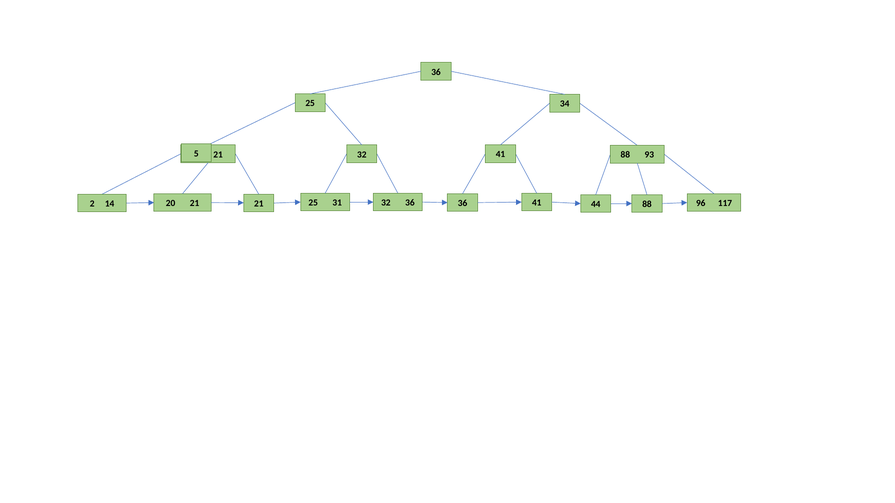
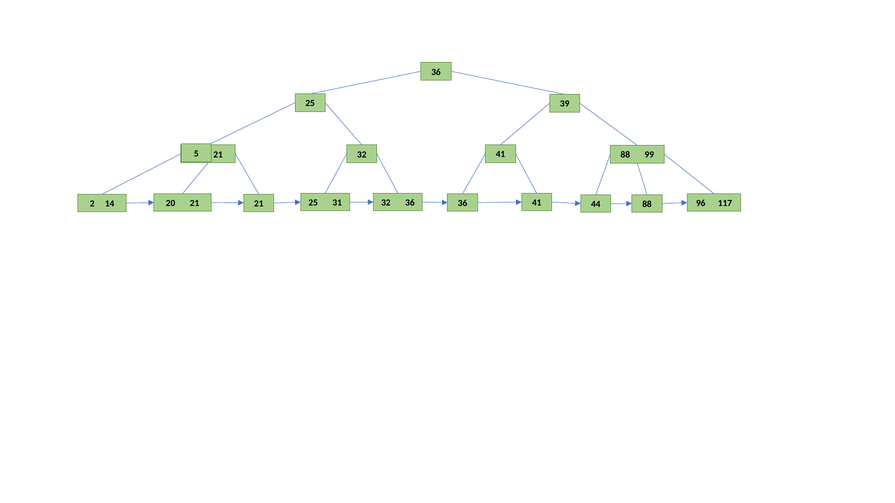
34: 34 -> 39
93: 93 -> 99
